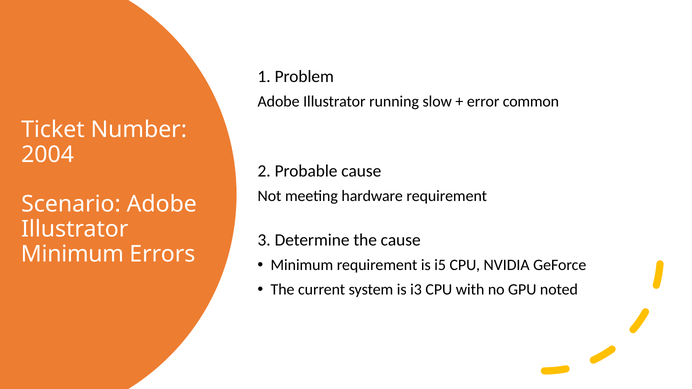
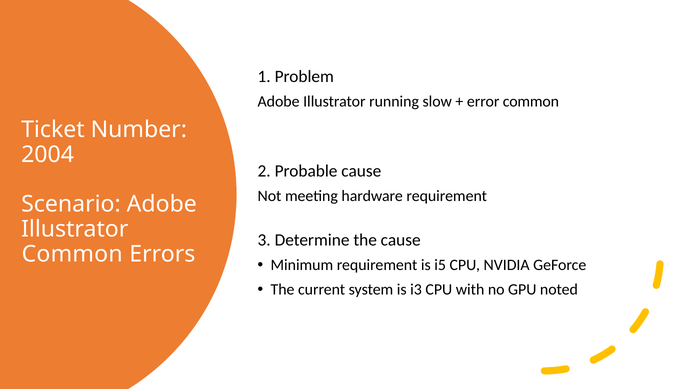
Minimum at (72, 254): Minimum -> Common
